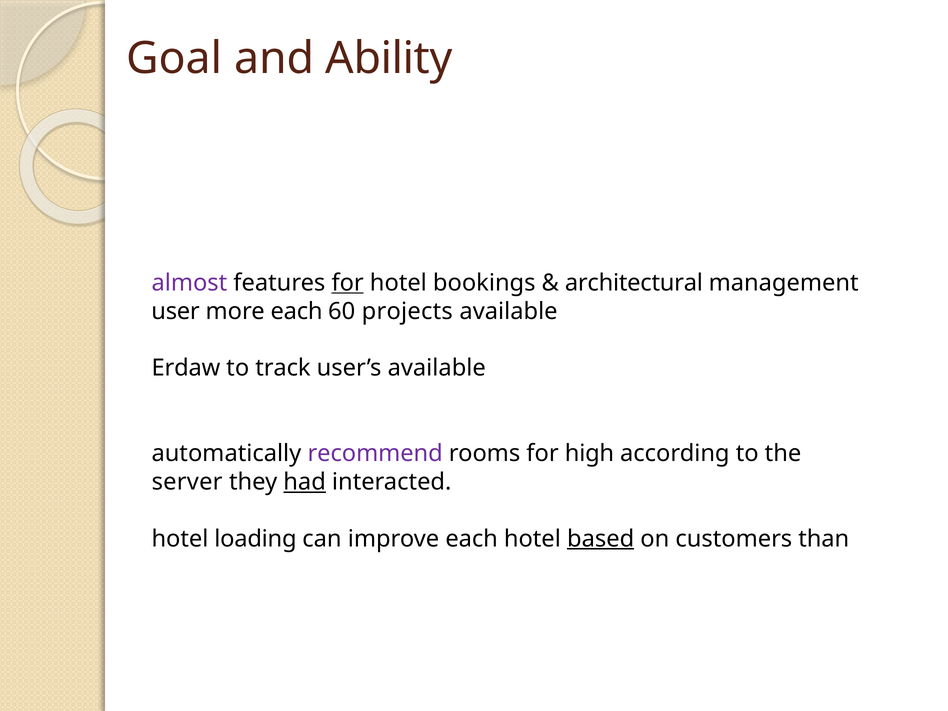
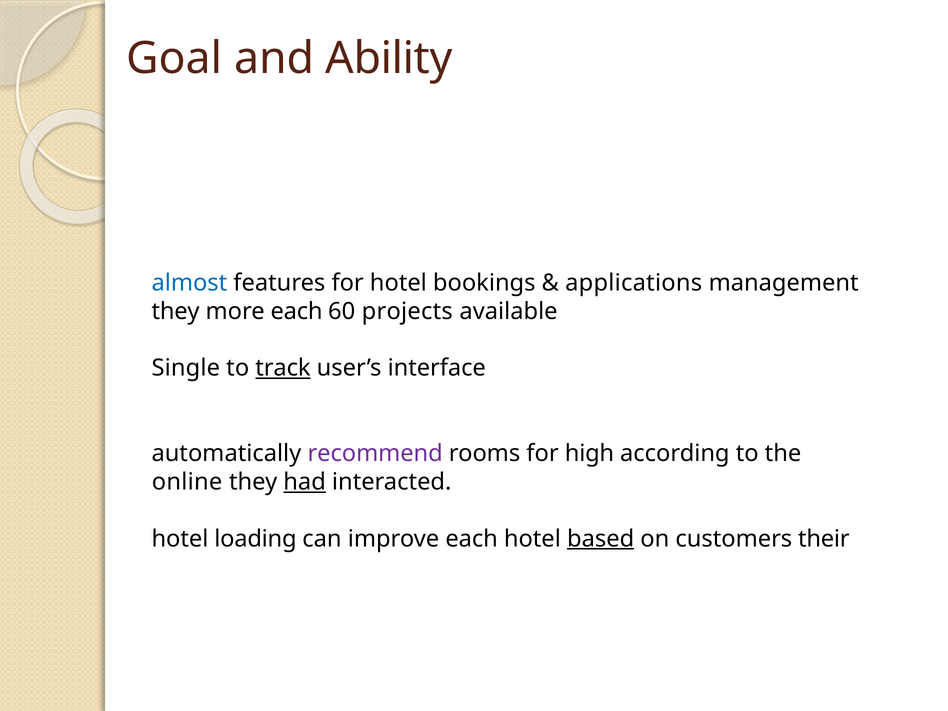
almost colour: purple -> blue
for at (348, 283) underline: present -> none
architectural: architectural -> applications
user at (176, 311): user -> they
Erdaw: Erdaw -> Single
track underline: none -> present
user’s available: available -> interface
server: server -> online
than: than -> their
